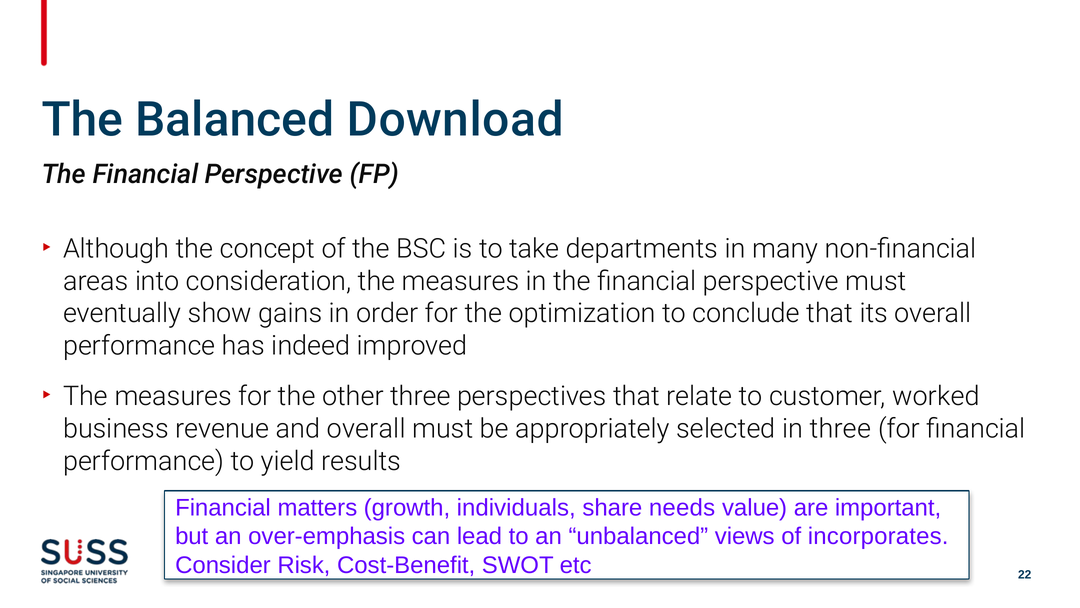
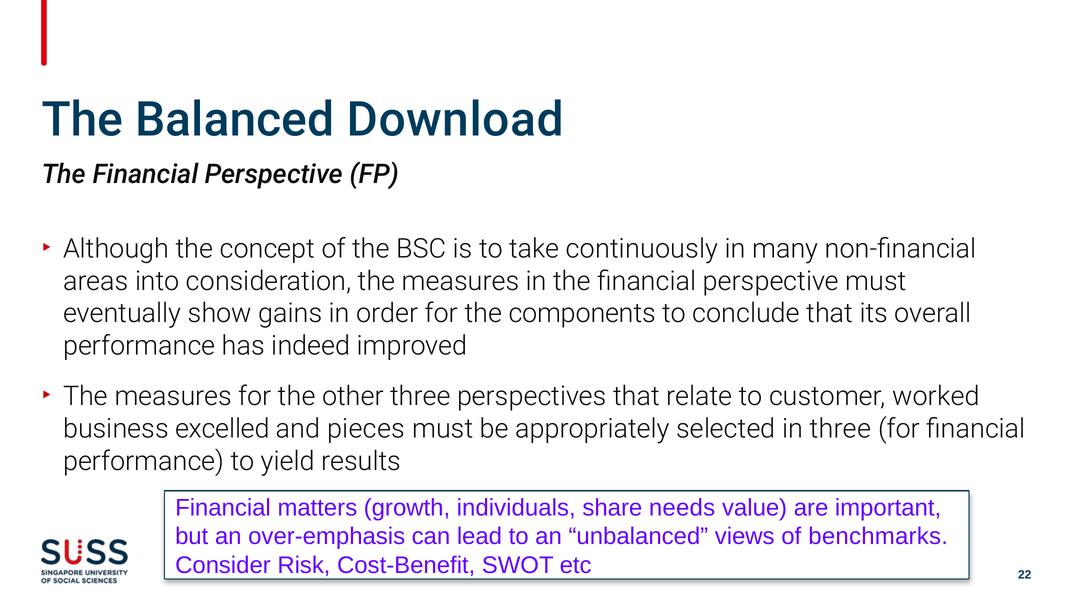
departments: departments -> continuously
optimization: optimization -> components
revenue: revenue -> excelled
and overall: overall -> pieces
incorporates: incorporates -> benchmarks
